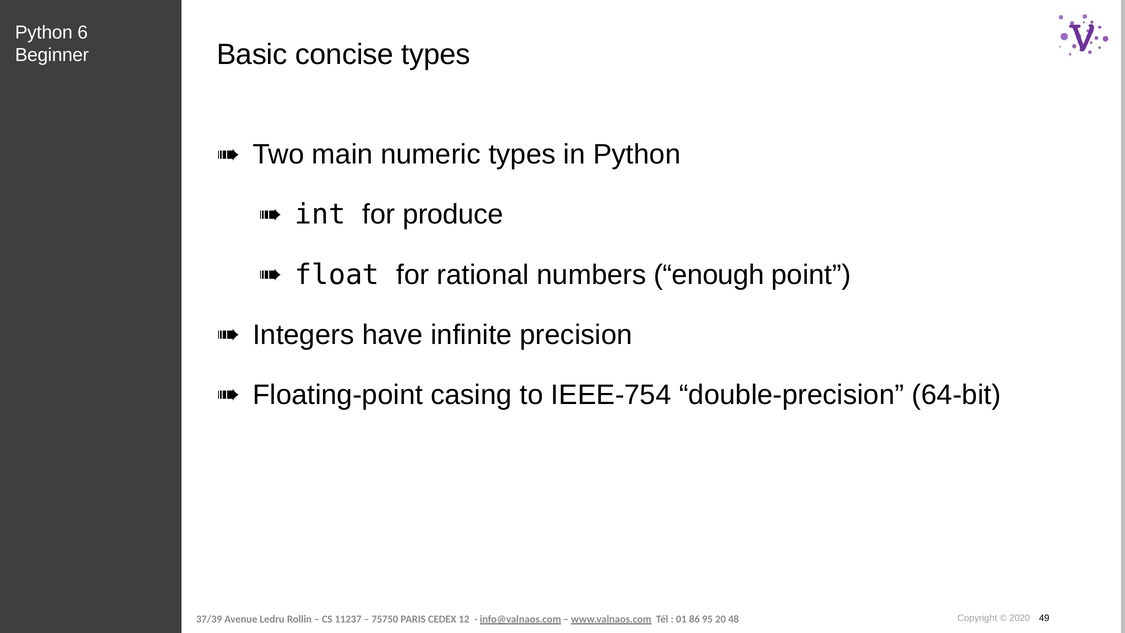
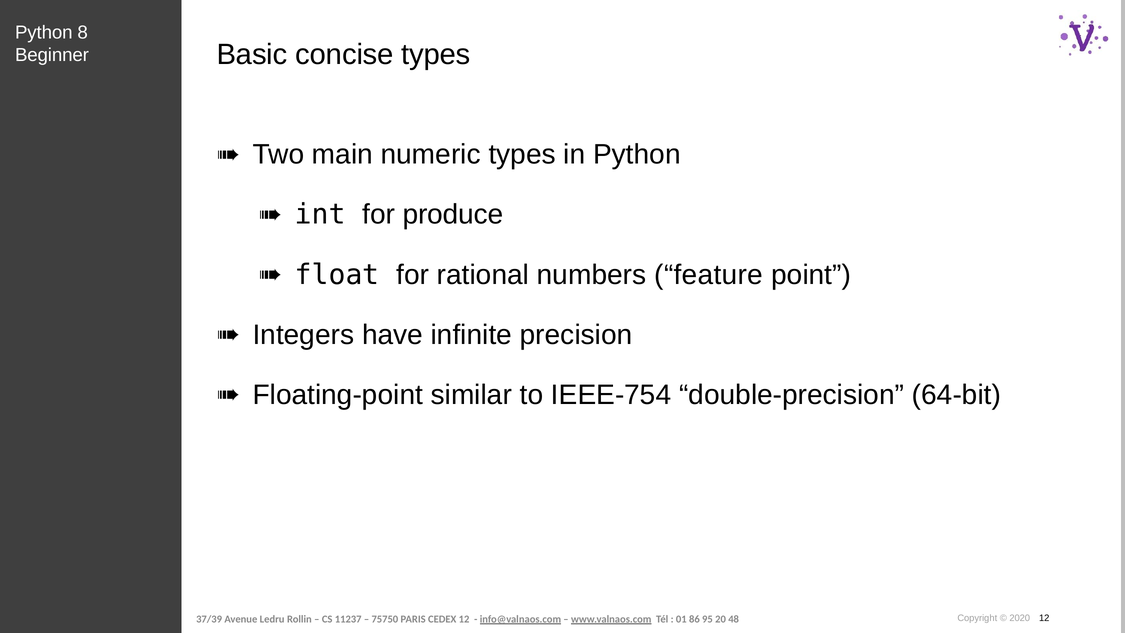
6: 6 -> 8
enough: enough -> feature
casing: casing -> similar
2020 49: 49 -> 12
